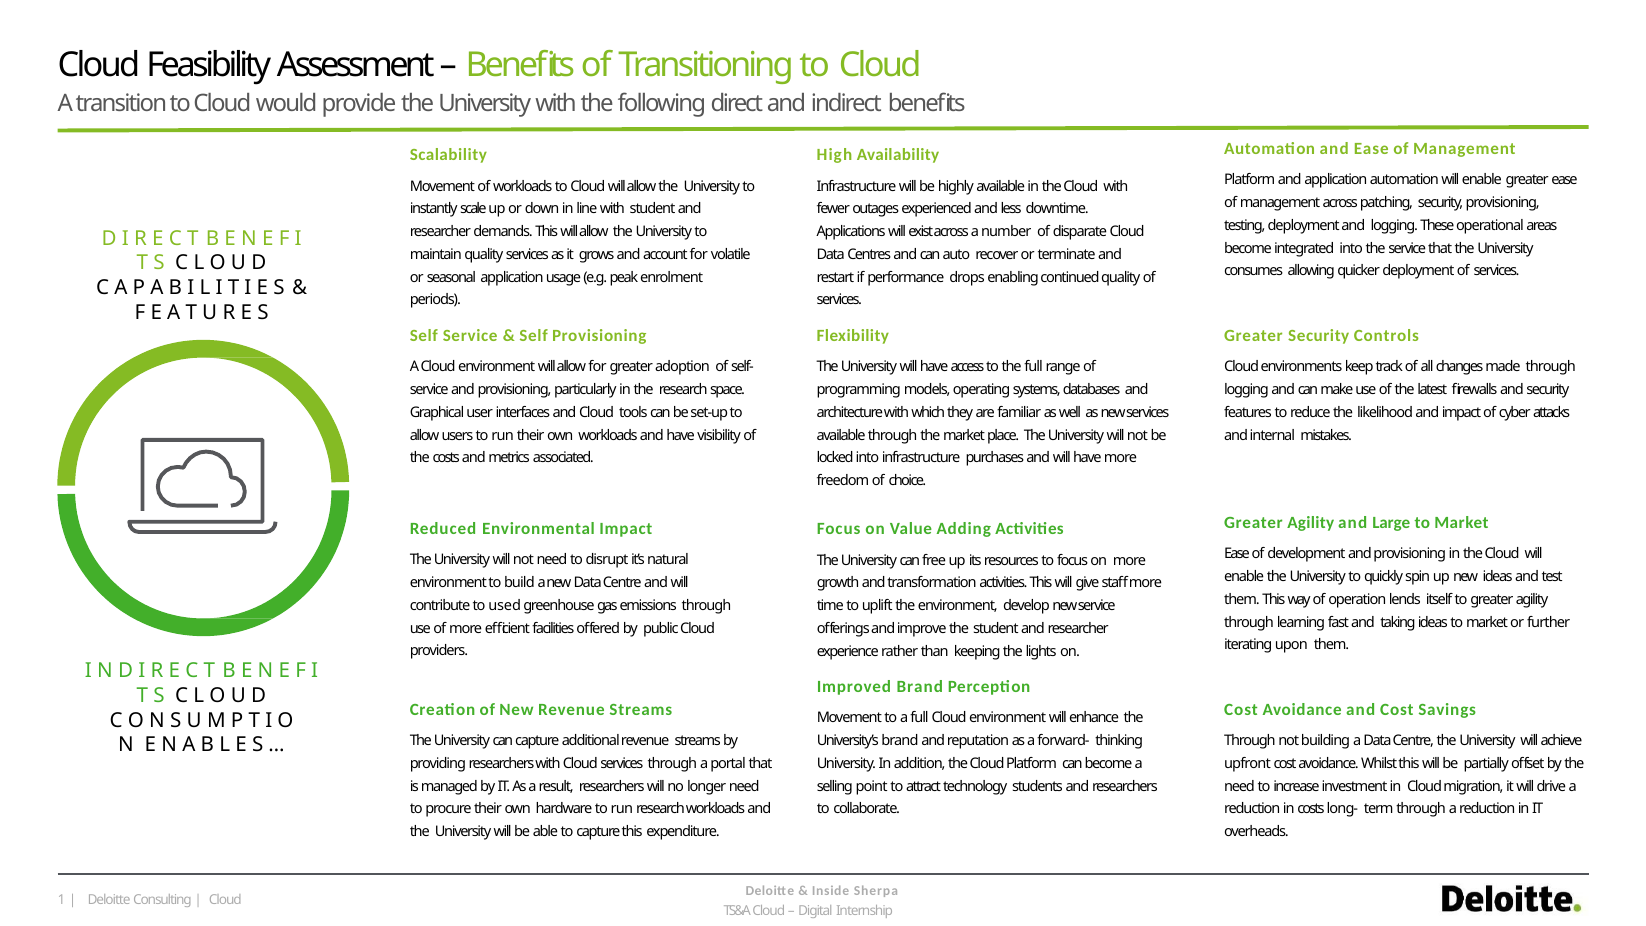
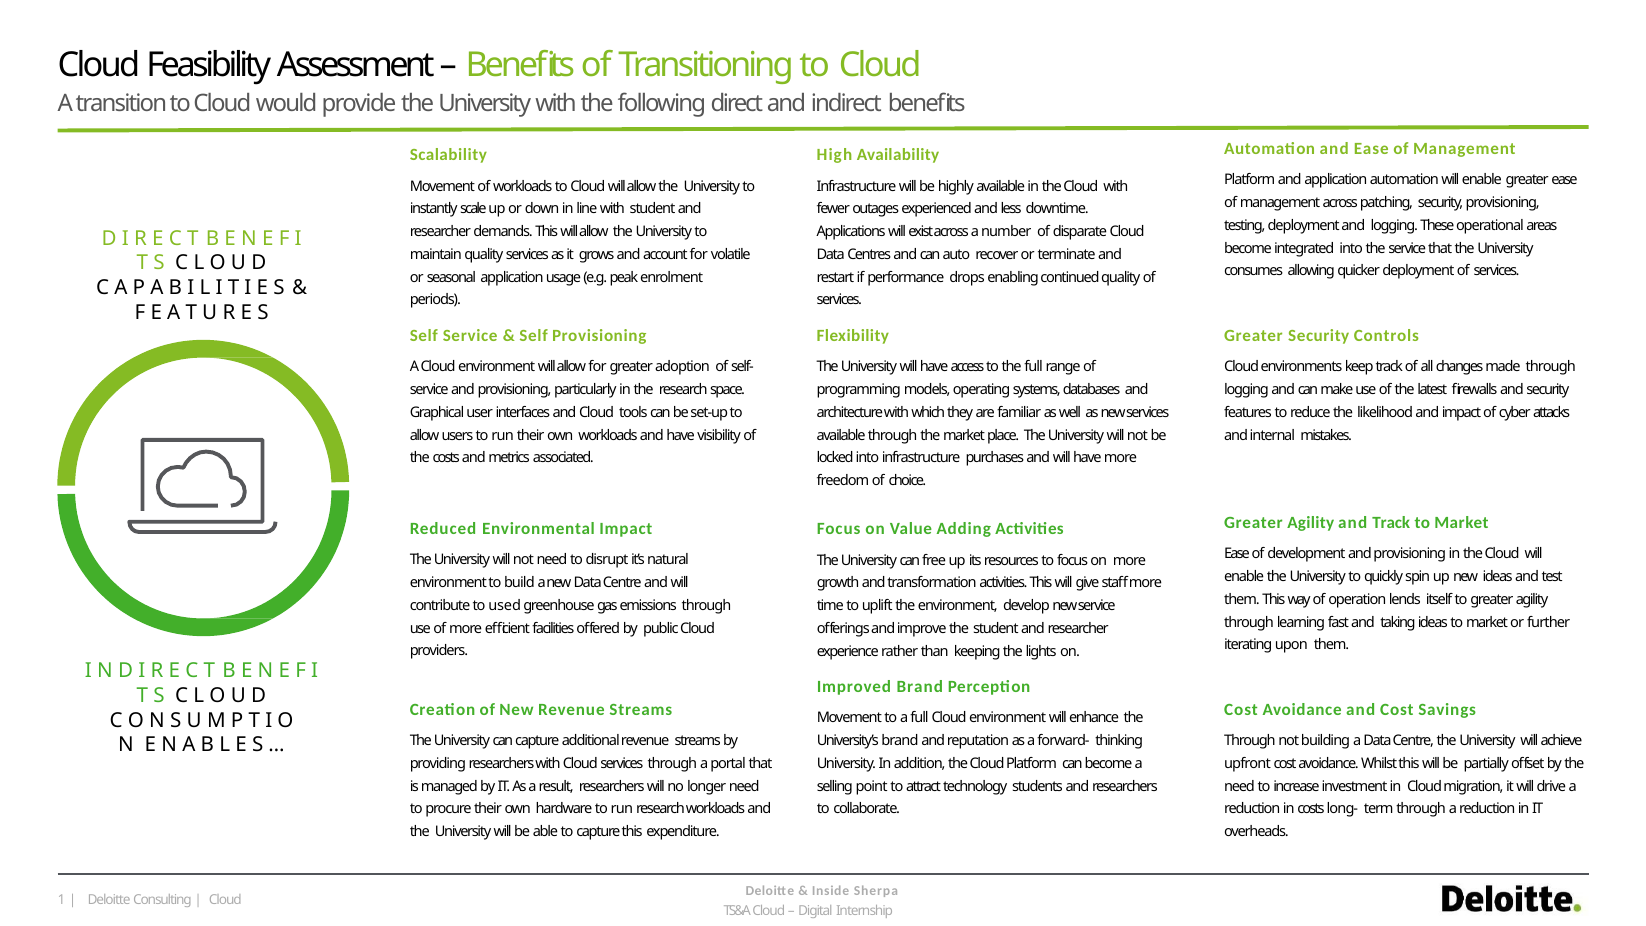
and Large: Large -> Track
